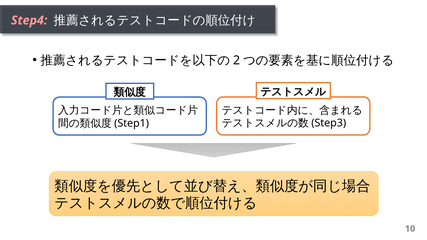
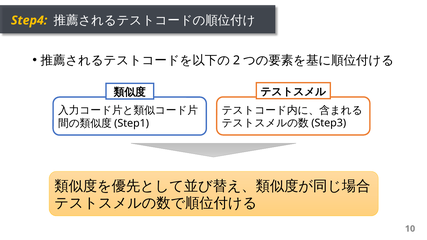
Step4 colour: pink -> yellow
